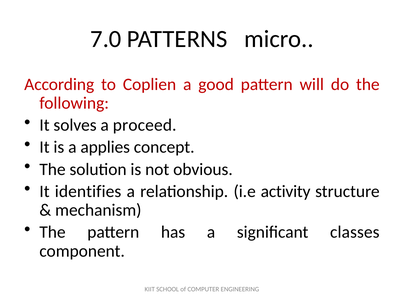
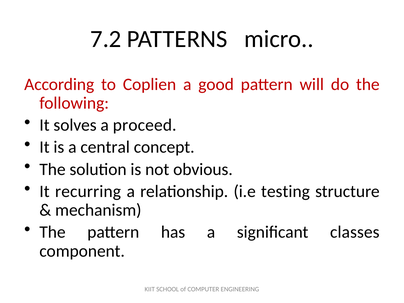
7.0: 7.0 -> 7.2
applies: applies -> central
identifies: identifies -> recurring
activity: activity -> testing
